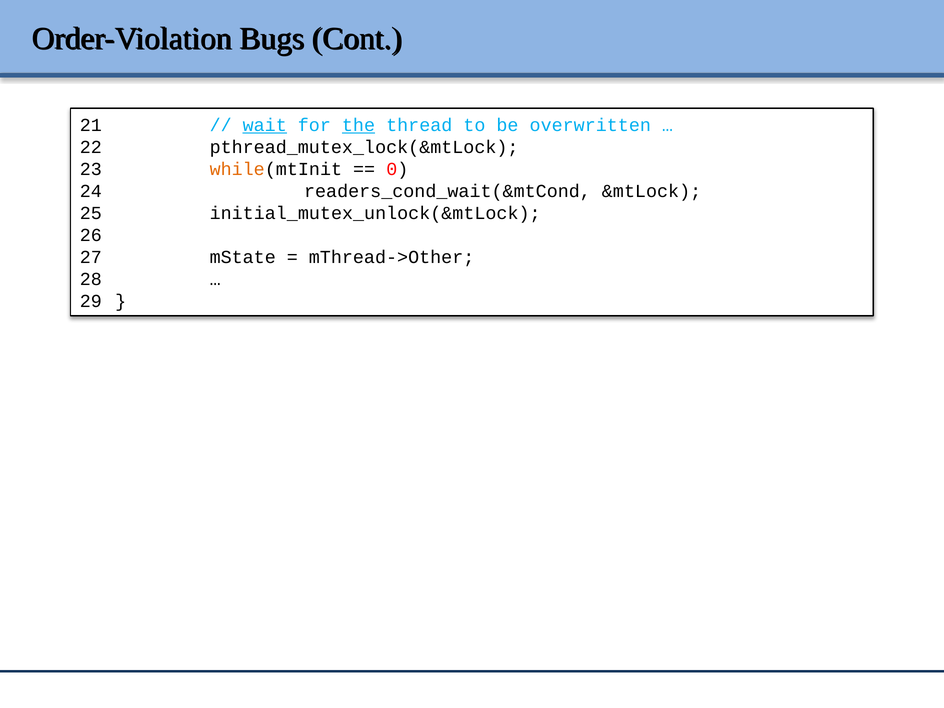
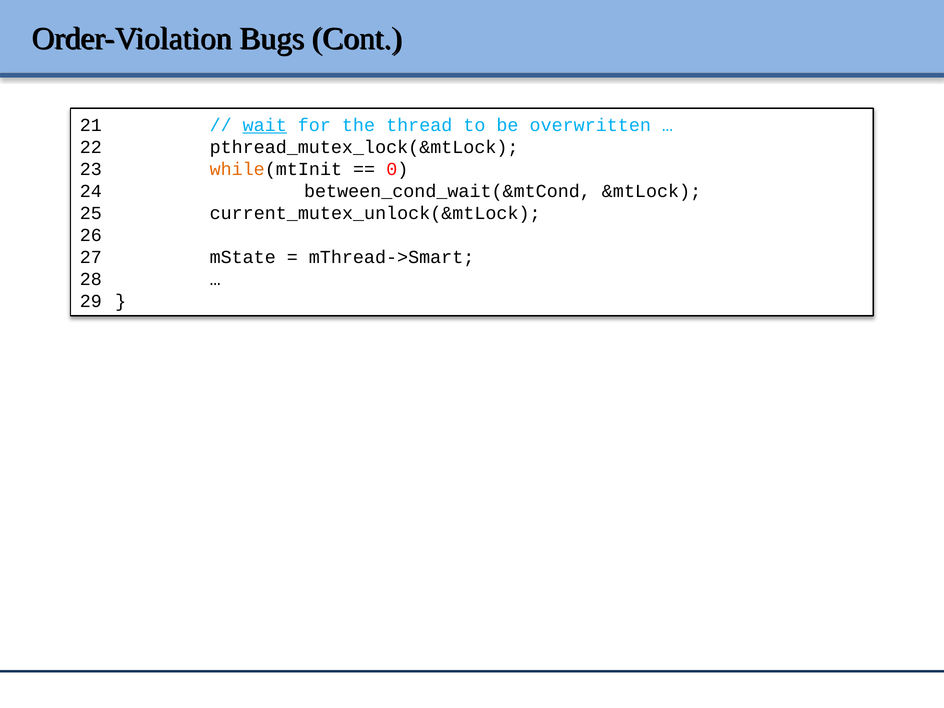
the underline: present -> none
readers_cond_wait(&mtCond: readers_cond_wait(&mtCond -> between_cond_wait(&mtCond
initial_mutex_unlock(&mtLock: initial_mutex_unlock(&mtLock -> current_mutex_unlock(&mtLock
mThread->Other: mThread->Other -> mThread->Smart
